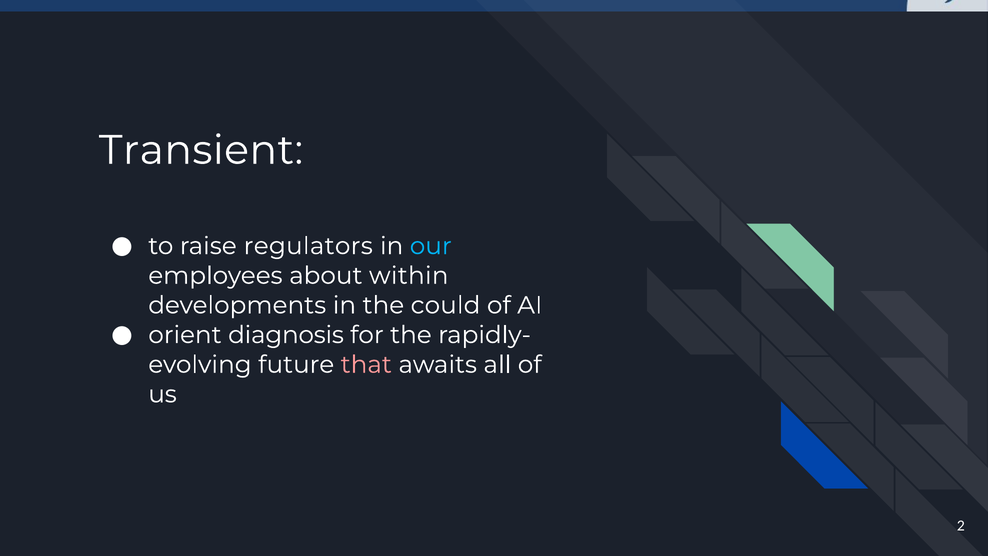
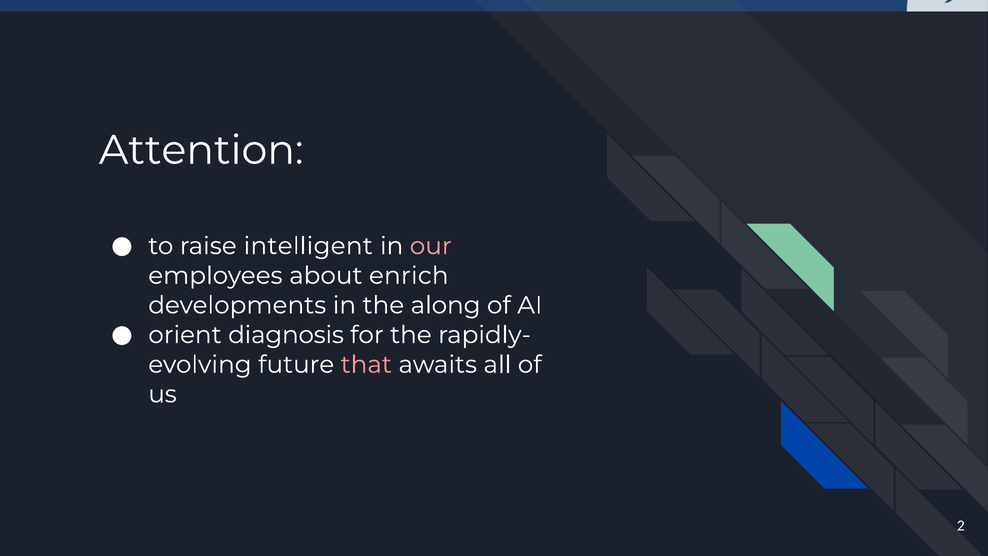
Transient: Transient -> Attention
regulators: regulators -> intelligent
our colour: light blue -> pink
within: within -> enrich
could: could -> along
